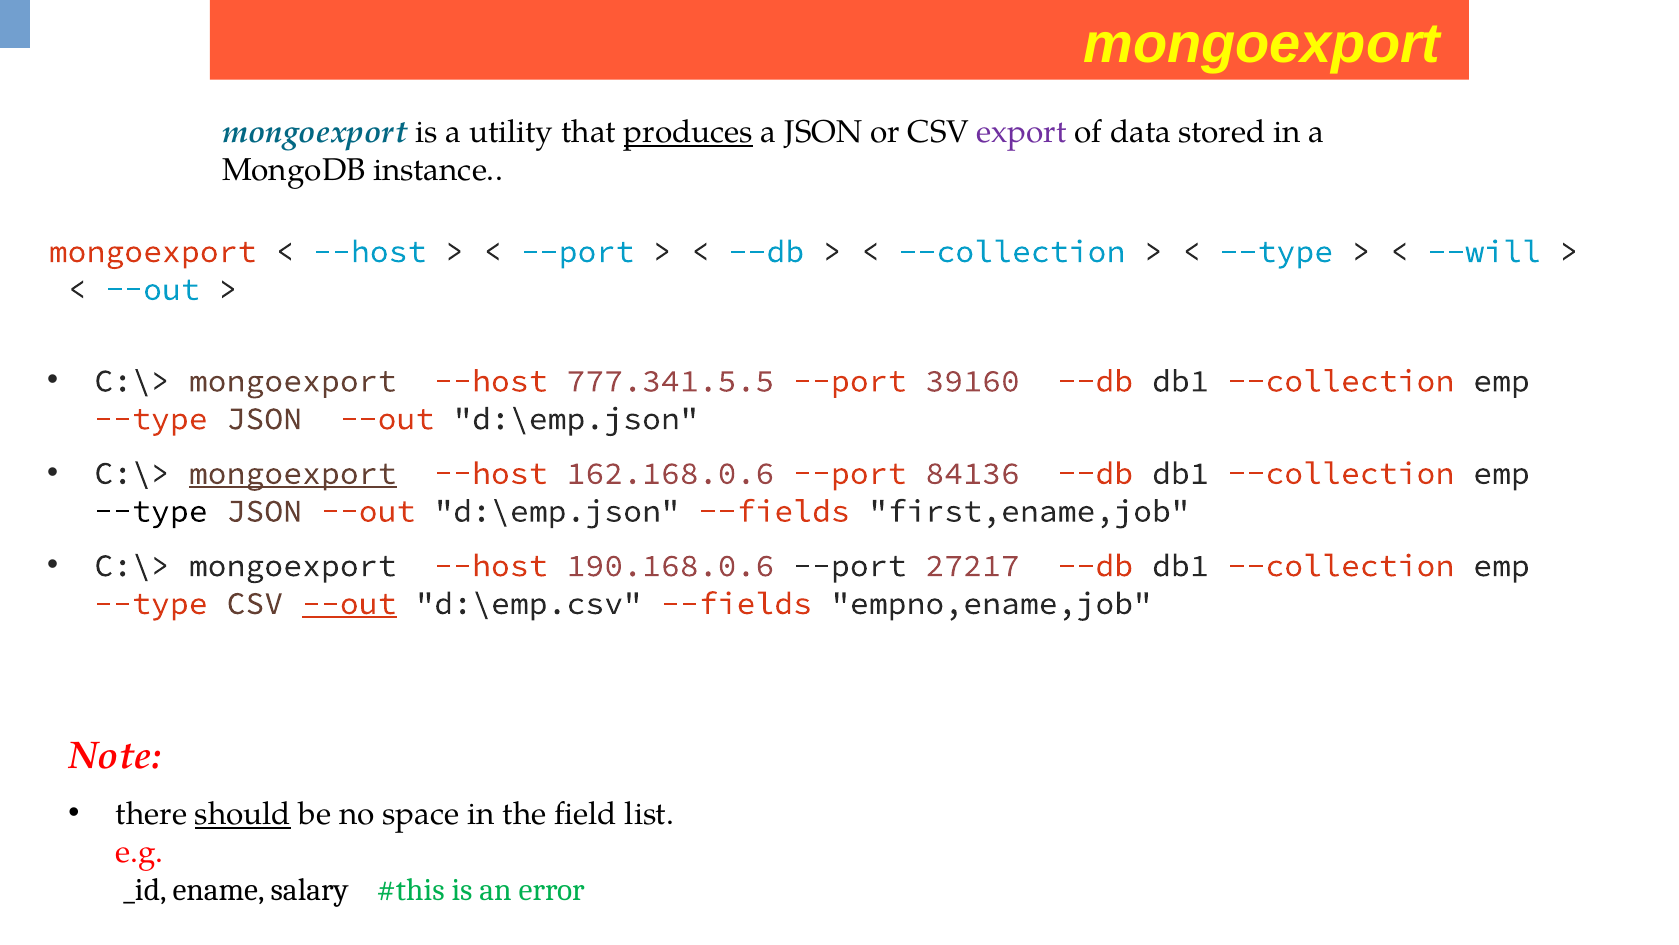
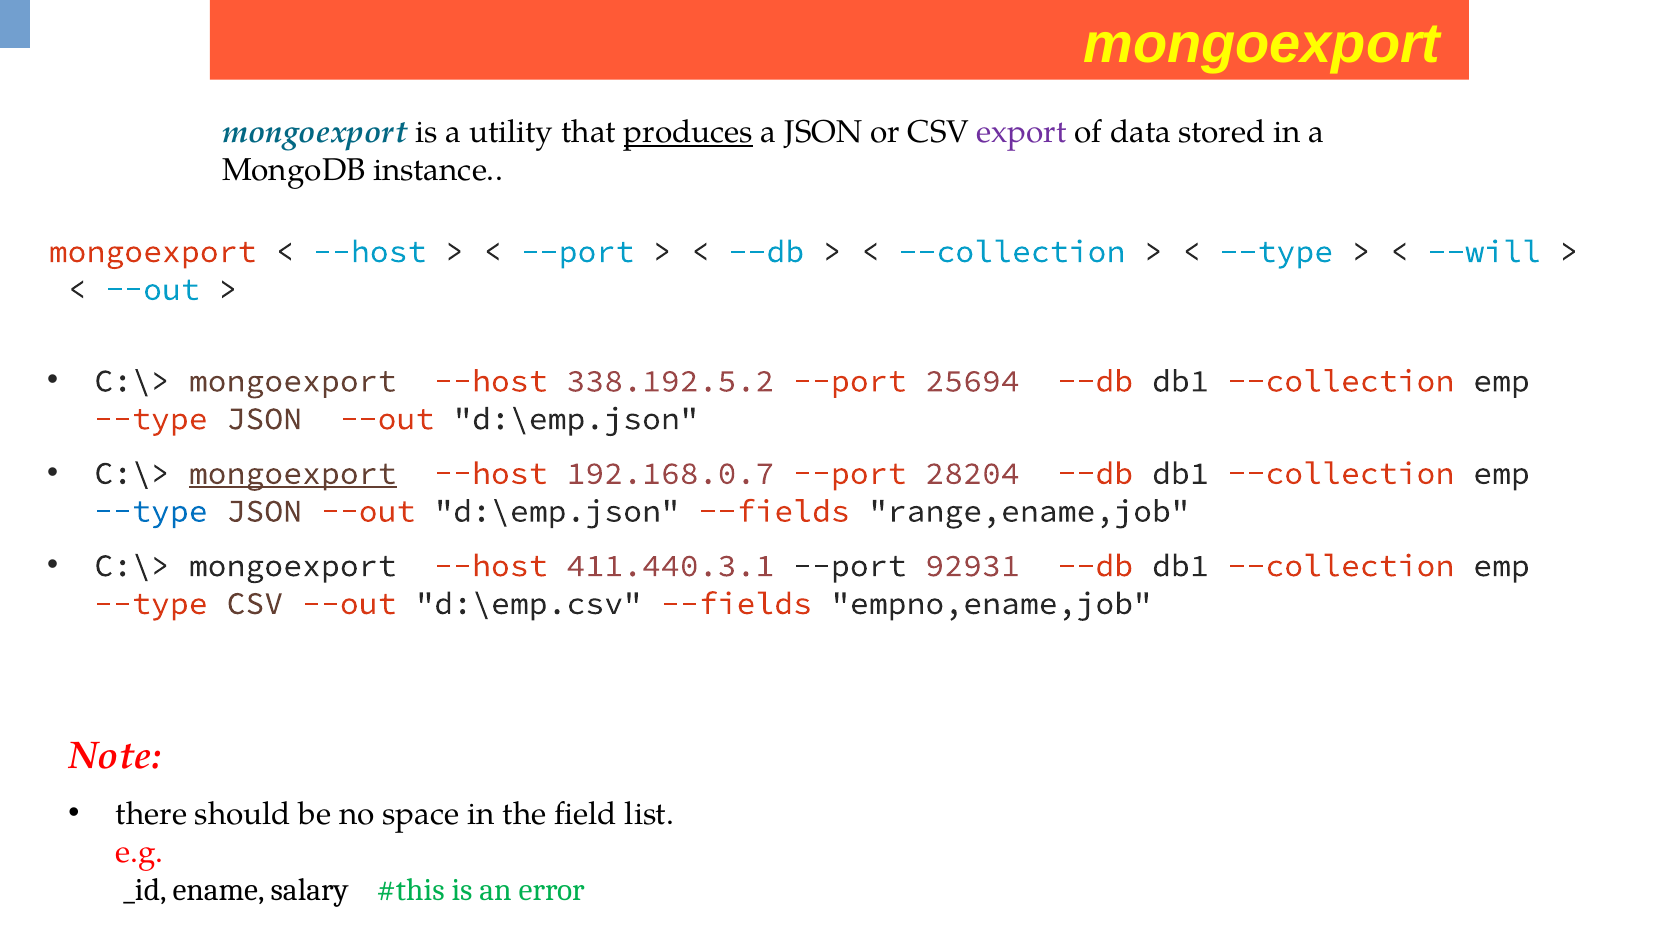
777.341.5.5: 777.341.5.5 -> 338.192.5.2
39160: 39160 -> 25694
162.168.0.6: 162.168.0.6 -> 192.168.0.7
84136: 84136 -> 28204
--type at (151, 511) colour: black -> blue
first,ename,job: first,ename,job -> range,ename,job
190.168.0.6: 190.168.0.6 -> 411.440.3.1
27217: 27217 -> 92931
--out at (349, 603) underline: present -> none
should underline: present -> none
